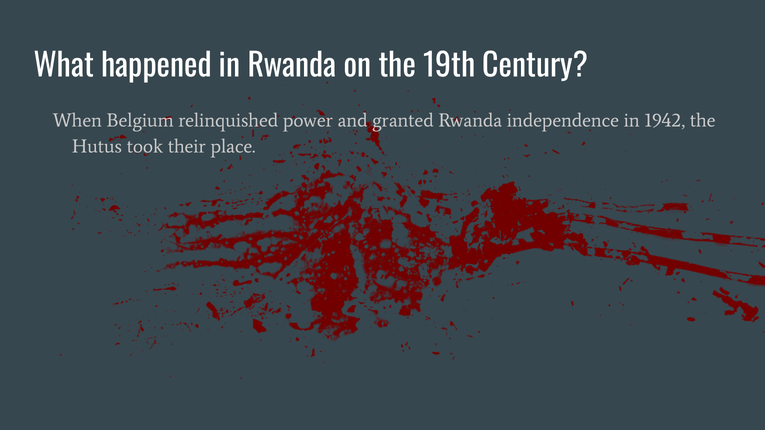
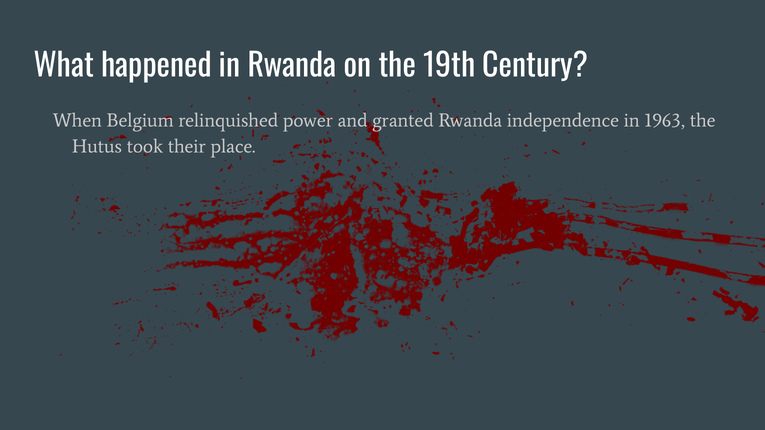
1942: 1942 -> 1963
